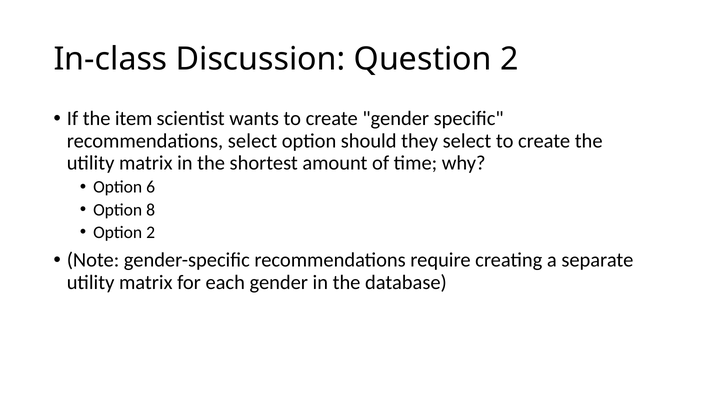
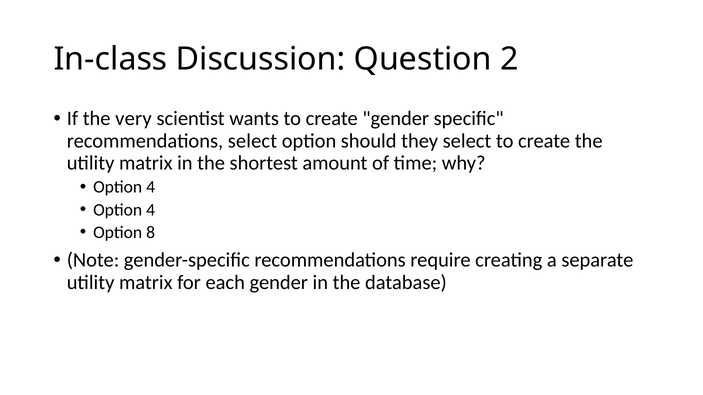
item: item -> very
6 at (151, 187): 6 -> 4
8 at (151, 210): 8 -> 4
Option 2: 2 -> 8
